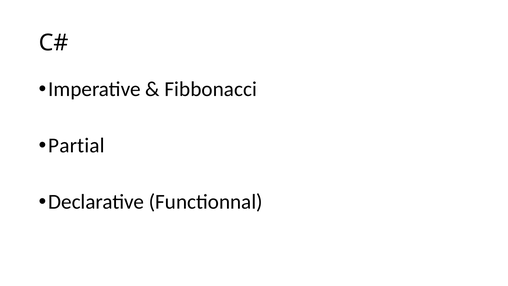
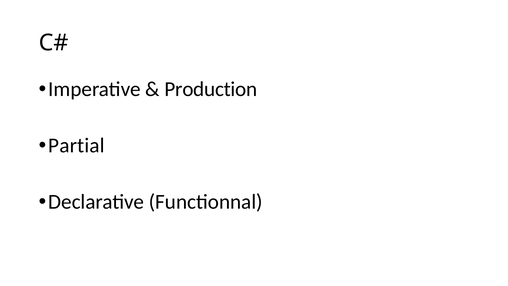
Fibbonacci: Fibbonacci -> Production
